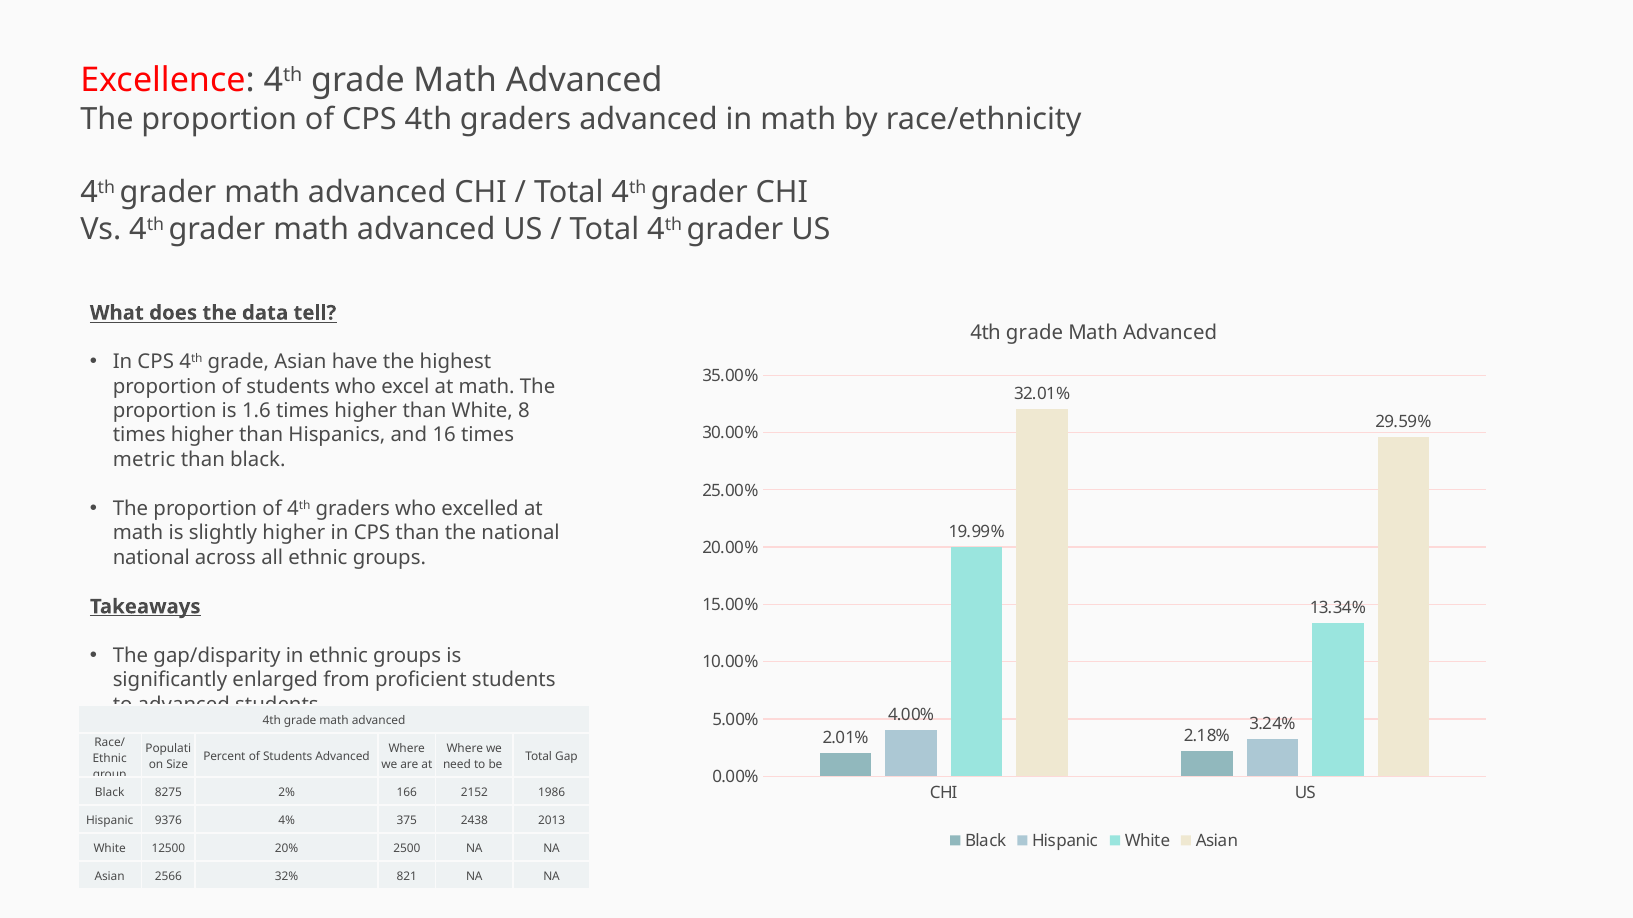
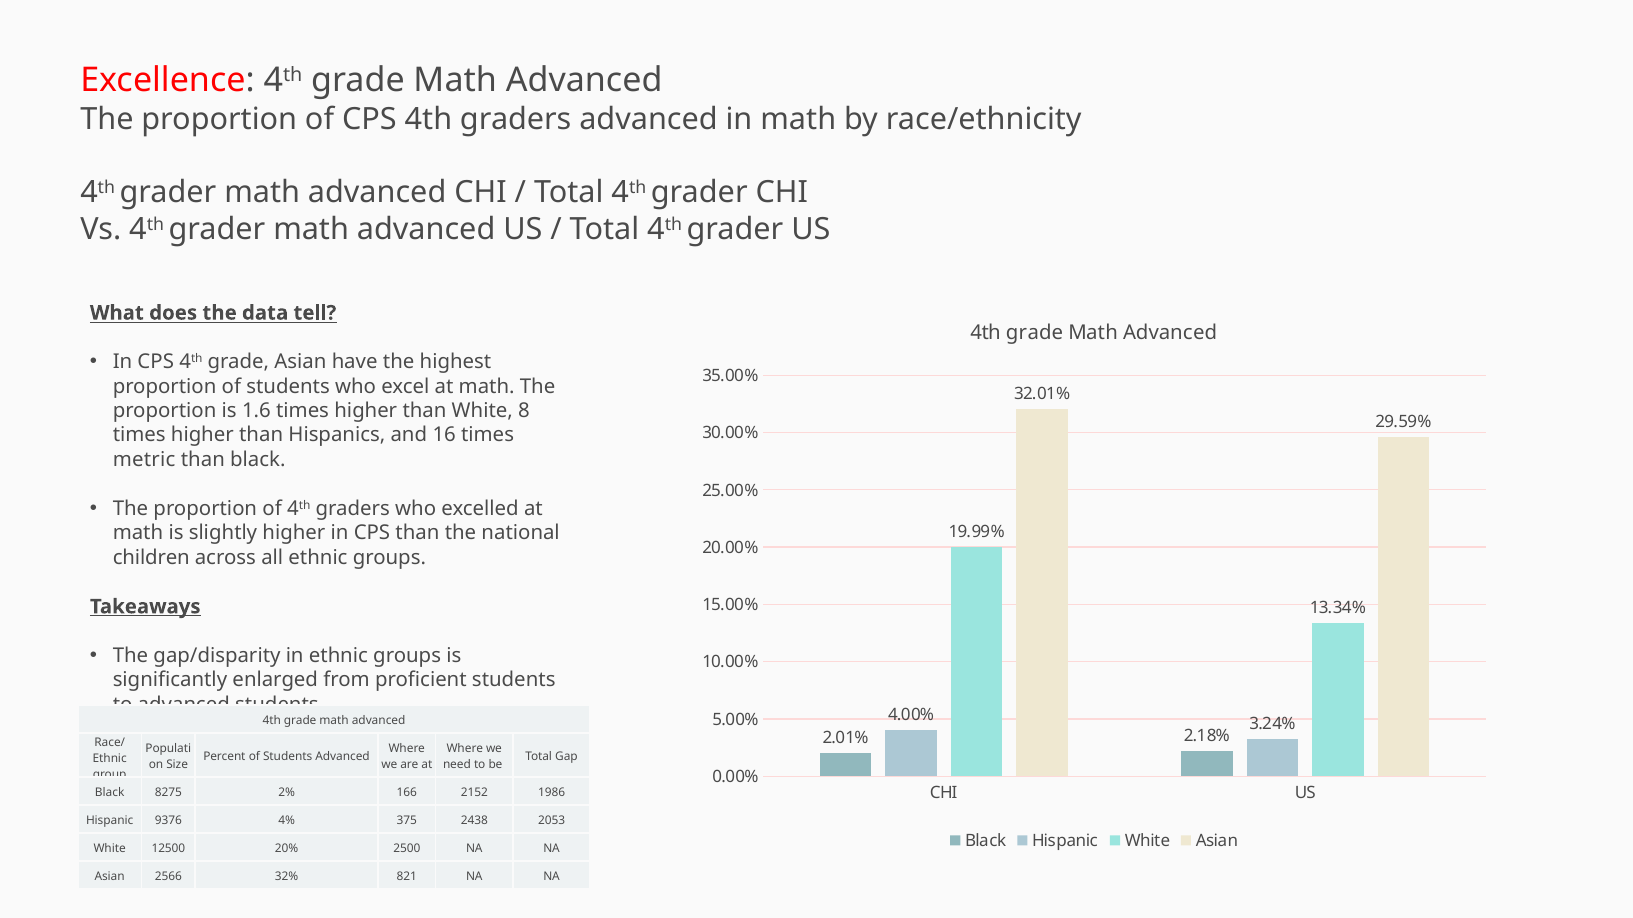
national at (151, 558): national -> children
2013: 2013 -> 2053
